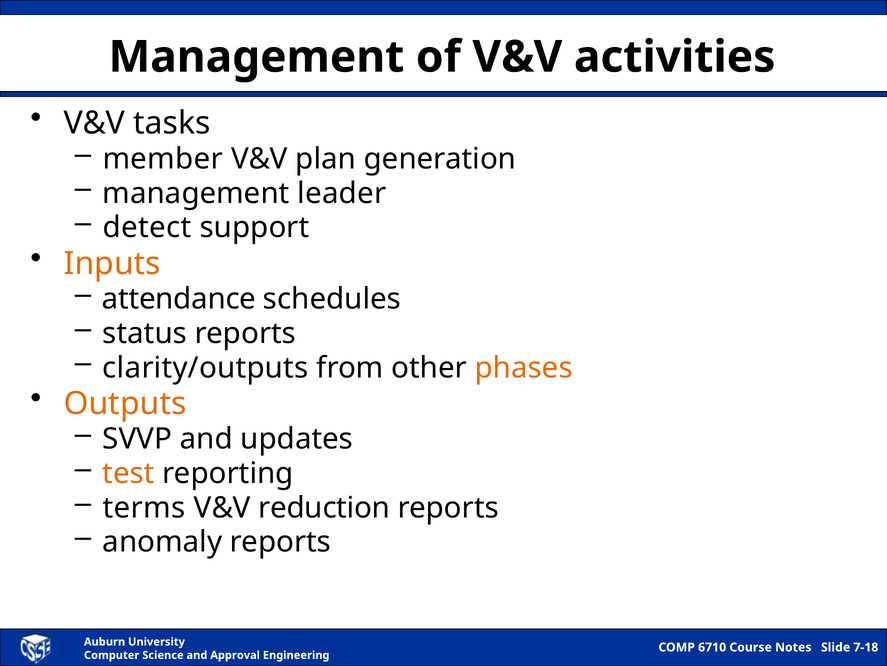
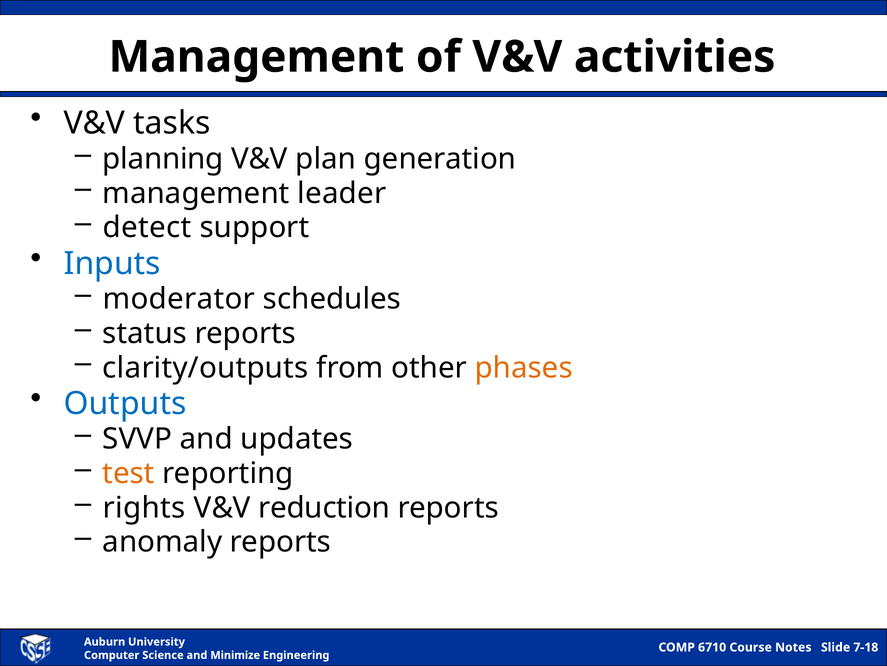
member: member -> planning
Inputs colour: orange -> blue
attendance: attendance -> moderator
Outputs colour: orange -> blue
terms: terms -> rights
Approval: Approval -> Minimize
